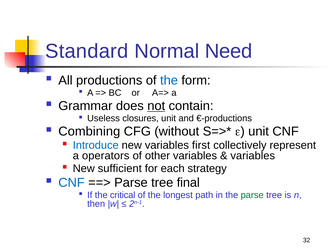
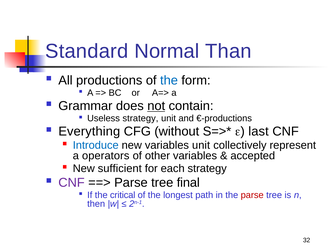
Need: Need -> Than
Useless closures: closures -> strategy
Combining: Combining -> Everything
unit at (259, 131): unit -> last
variables first: first -> unit
variables at (253, 155): variables -> accepted
CNF at (72, 182) colour: blue -> purple
parse at (252, 195) colour: green -> red
